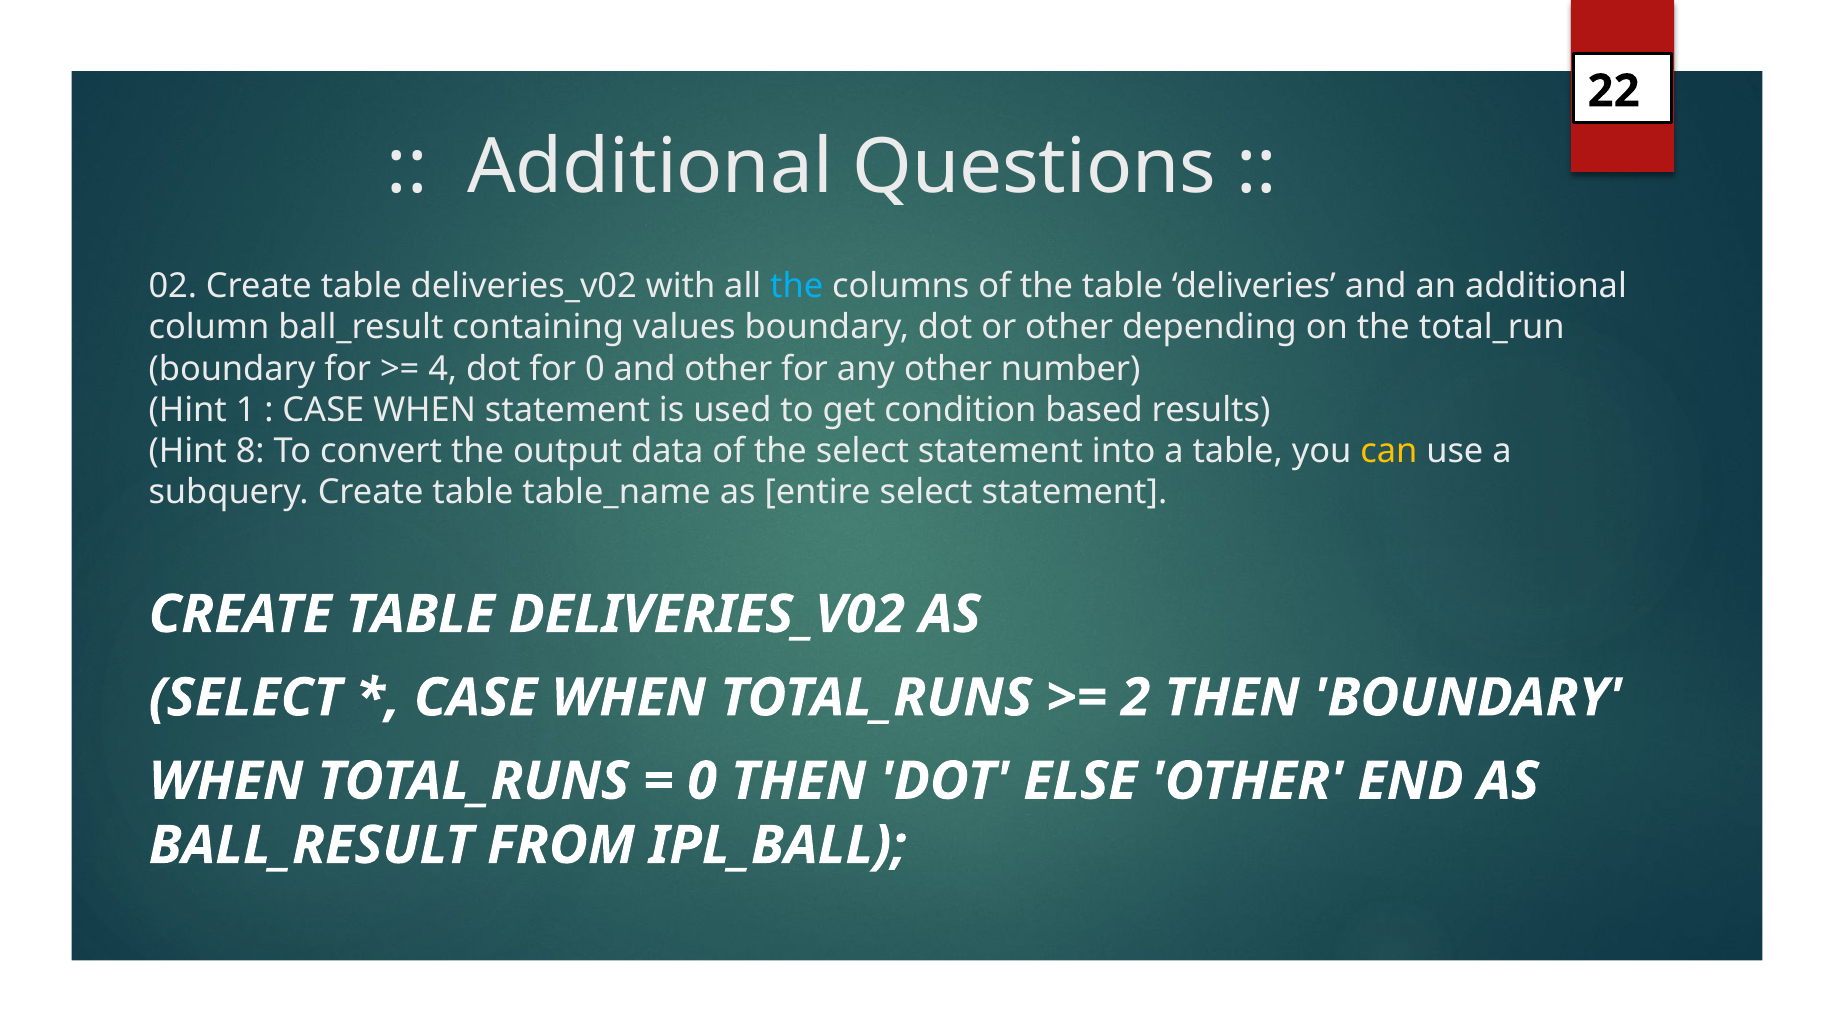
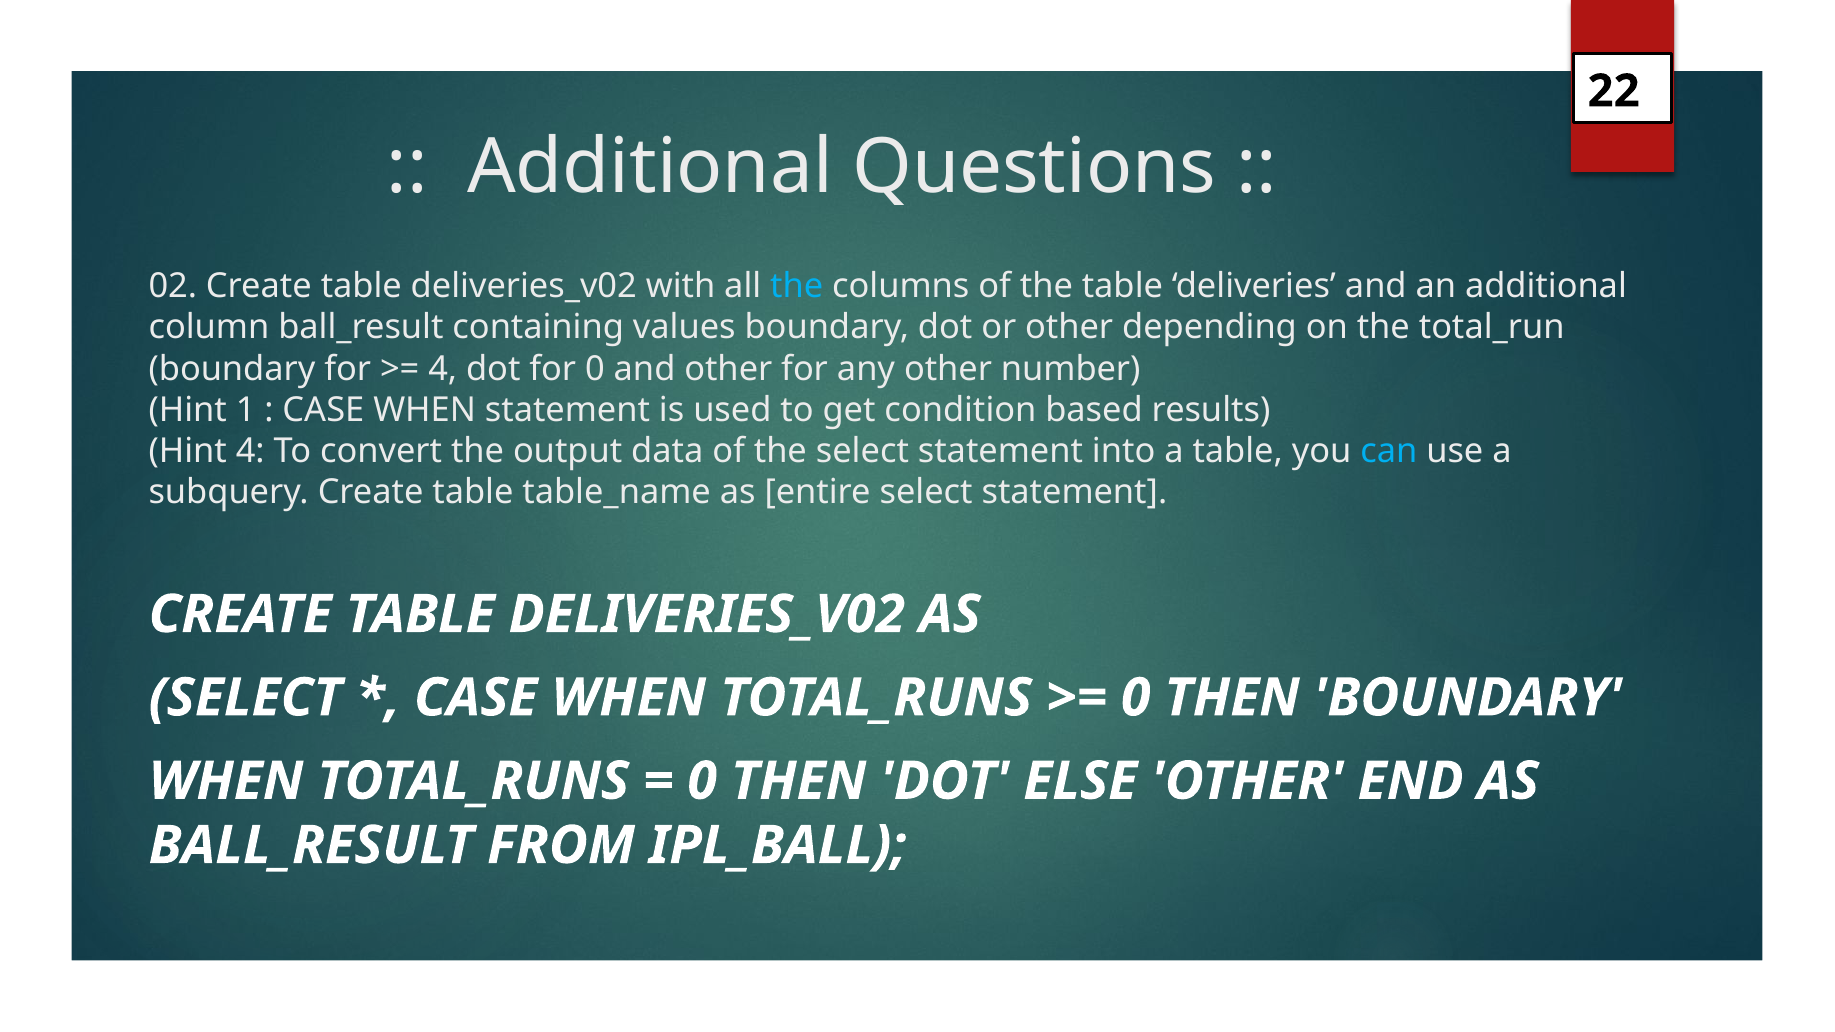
Hint 8: 8 -> 4
can colour: yellow -> light blue
2 at (1136, 698): 2 -> 0
